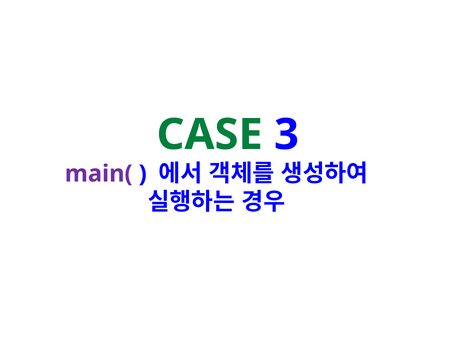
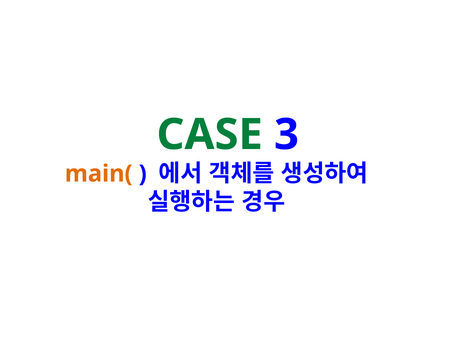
main( colour: purple -> orange
